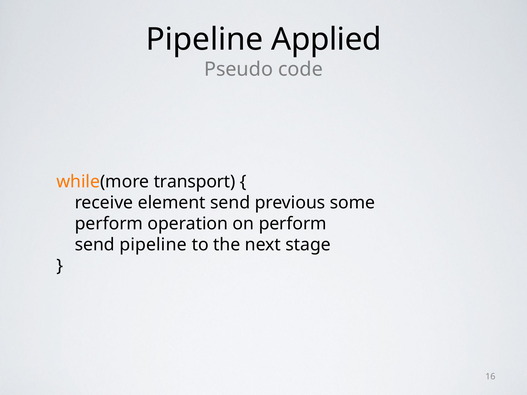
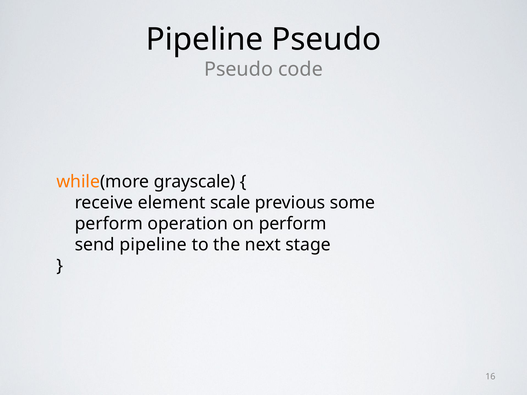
Pipeline Applied: Applied -> Pseudo
transport: transport -> grayscale
element send: send -> scale
